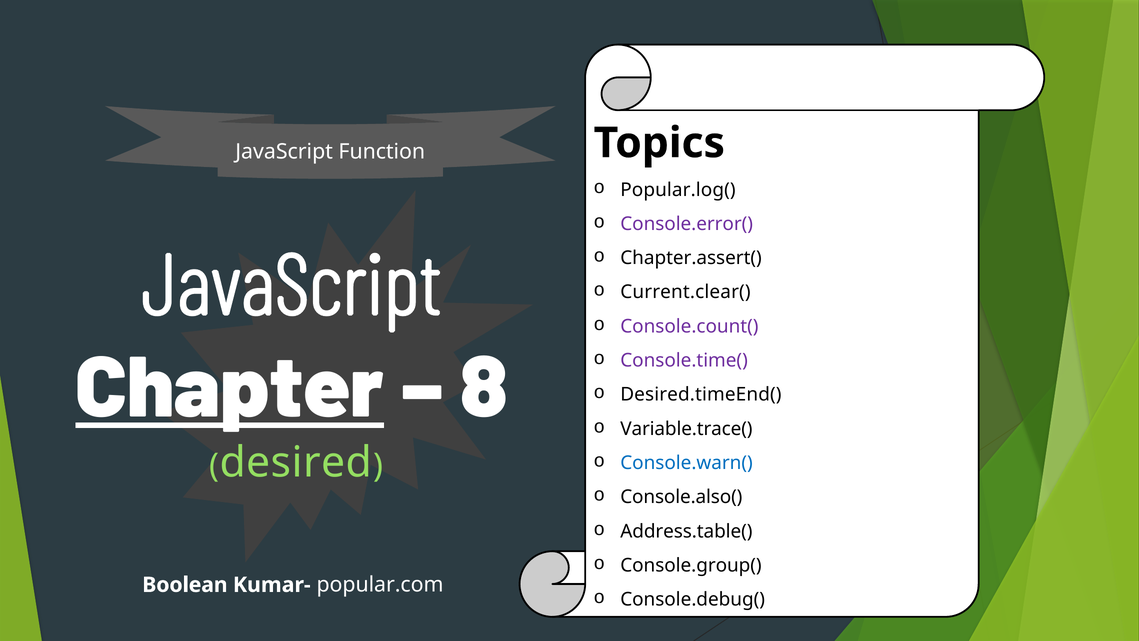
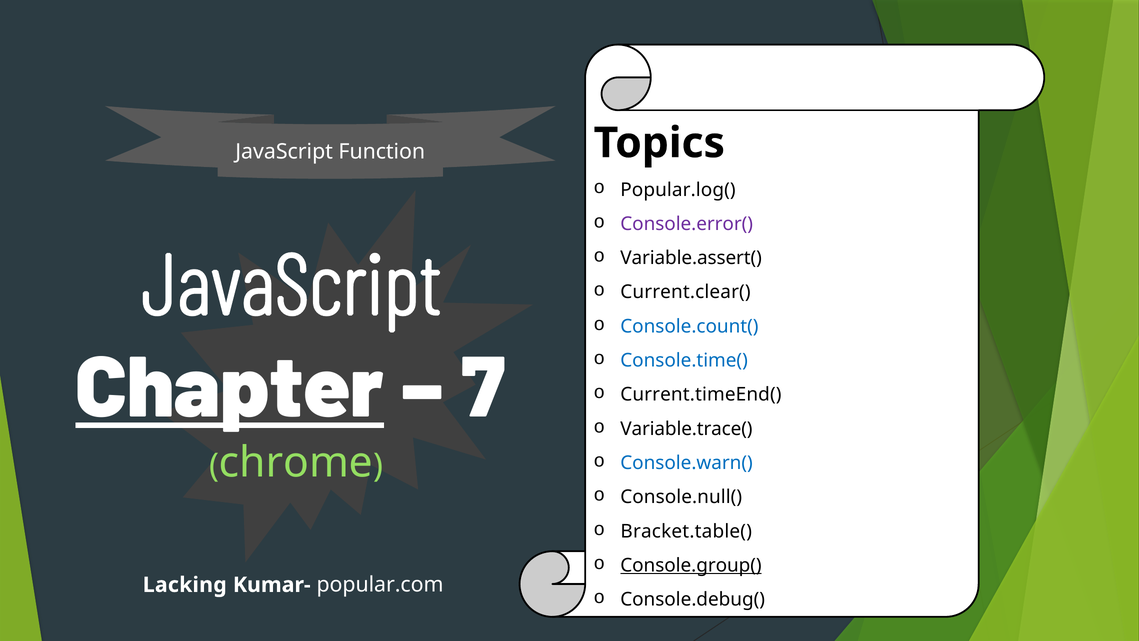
Chapter.assert(: Chapter.assert( -> Variable.assert(
Console.count( colour: purple -> blue
Console.time( colour: purple -> blue
8: 8 -> 7
Desired.timeEnd(: Desired.timeEnd( -> Current.timeEnd(
desired: desired -> chrome
Console.also(: Console.also( -> Console.null(
Address.table(: Address.table( -> Bracket.table(
Console.group( underline: none -> present
Boolean: Boolean -> Lacking
